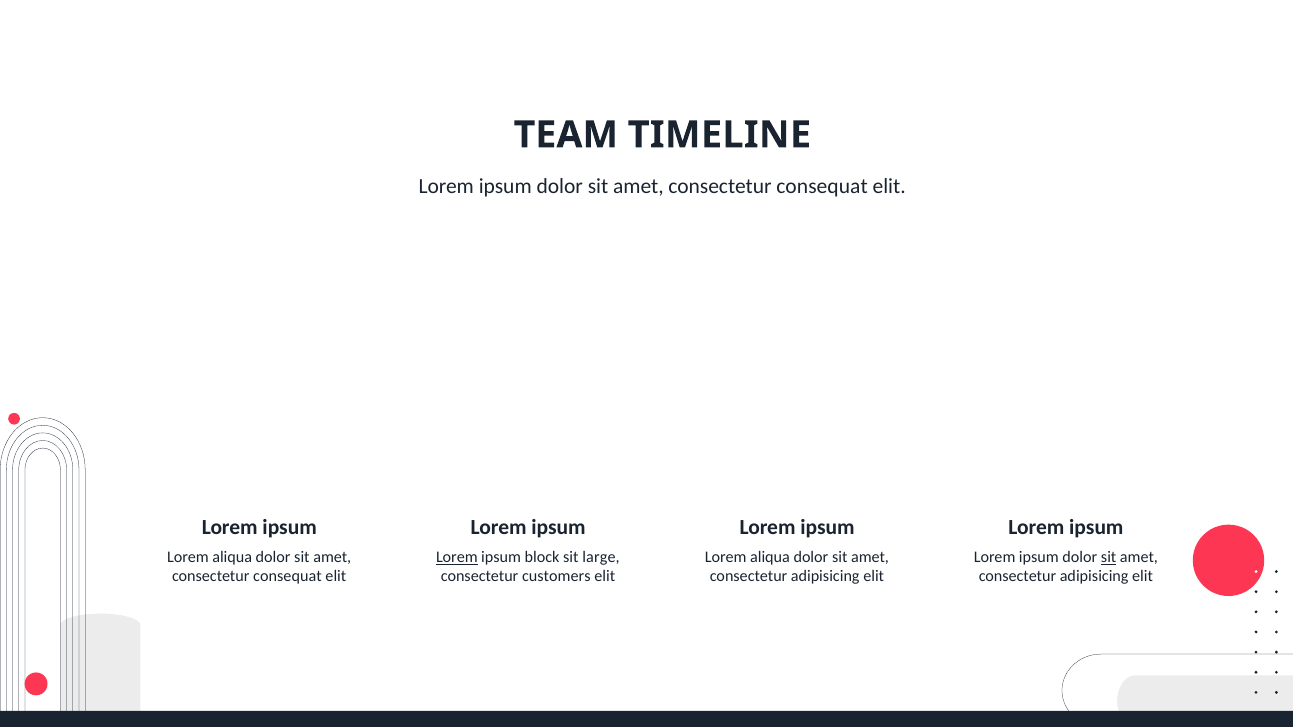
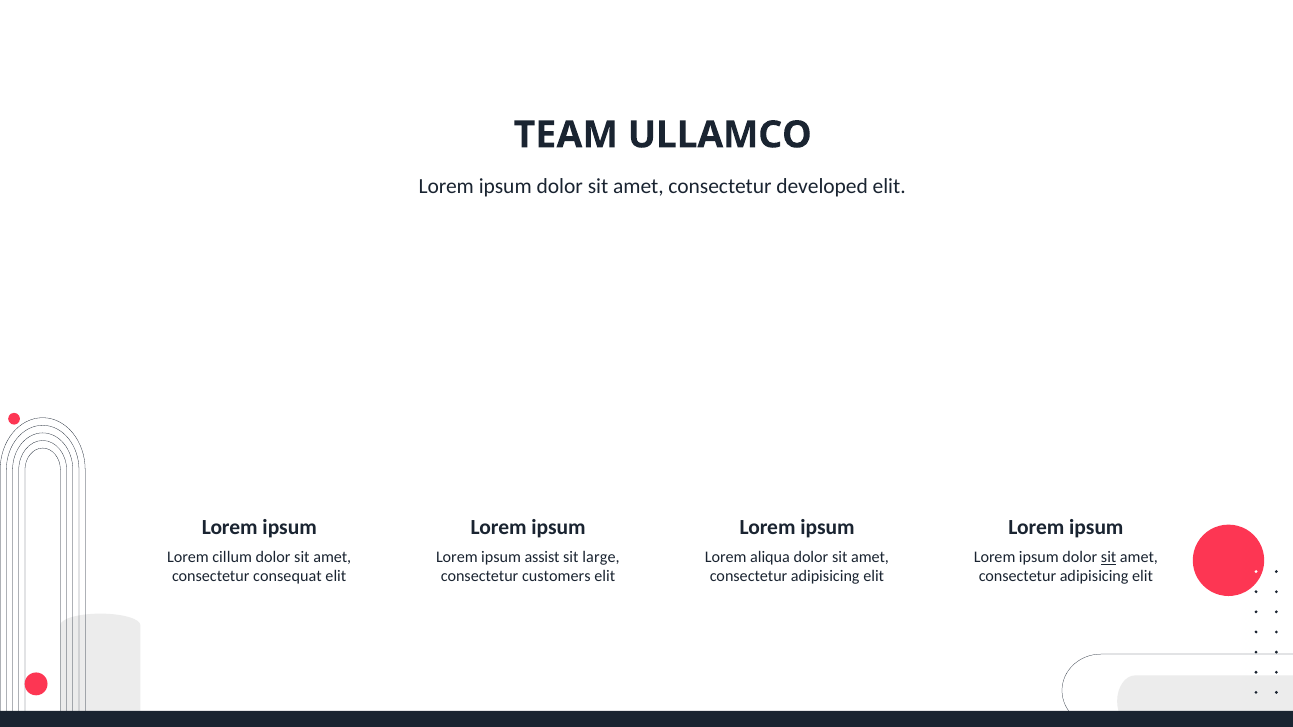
TIMELINE: TIMELINE -> ULLAMCO
consequat at (822, 186): consequat -> developed
aliqua at (232, 557): aliqua -> cillum
Lorem at (457, 557) underline: present -> none
block: block -> assist
